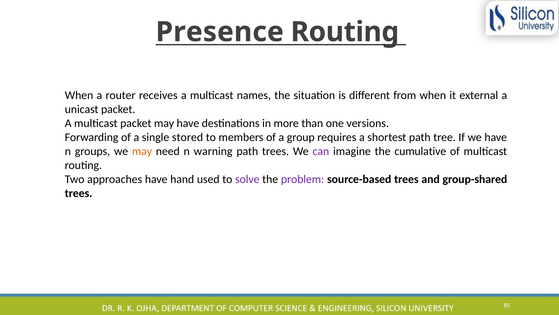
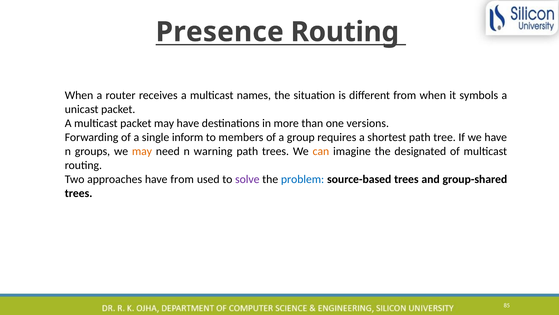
external: external -> symbols
stored: stored -> inform
can colour: purple -> orange
cumulative: cumulative -> designated
have hand: hand -> from
problem colour: purple -> blue
